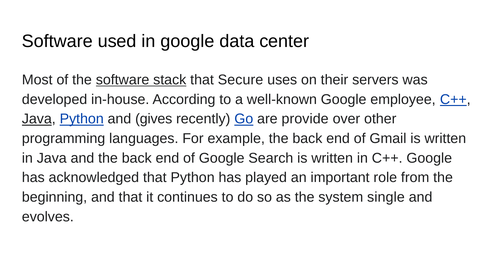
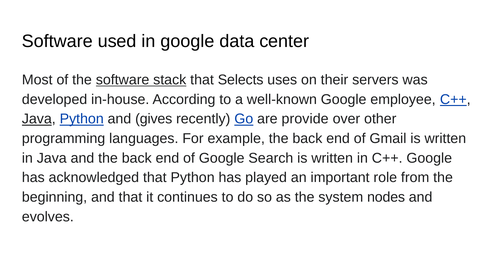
Secure: Secure -> Selects
single: single -> nodes
